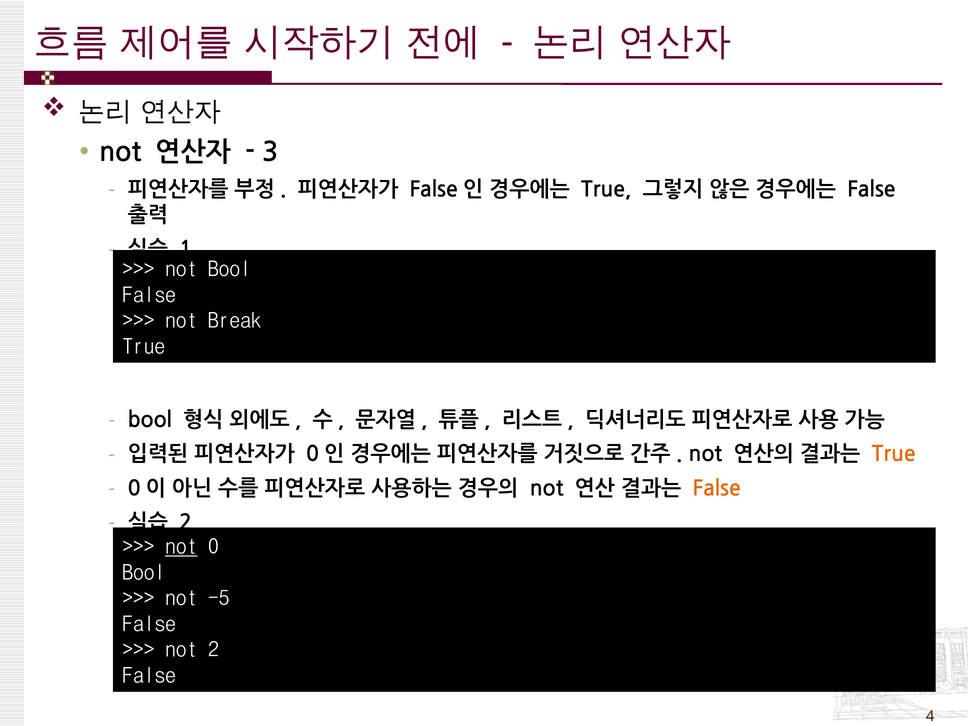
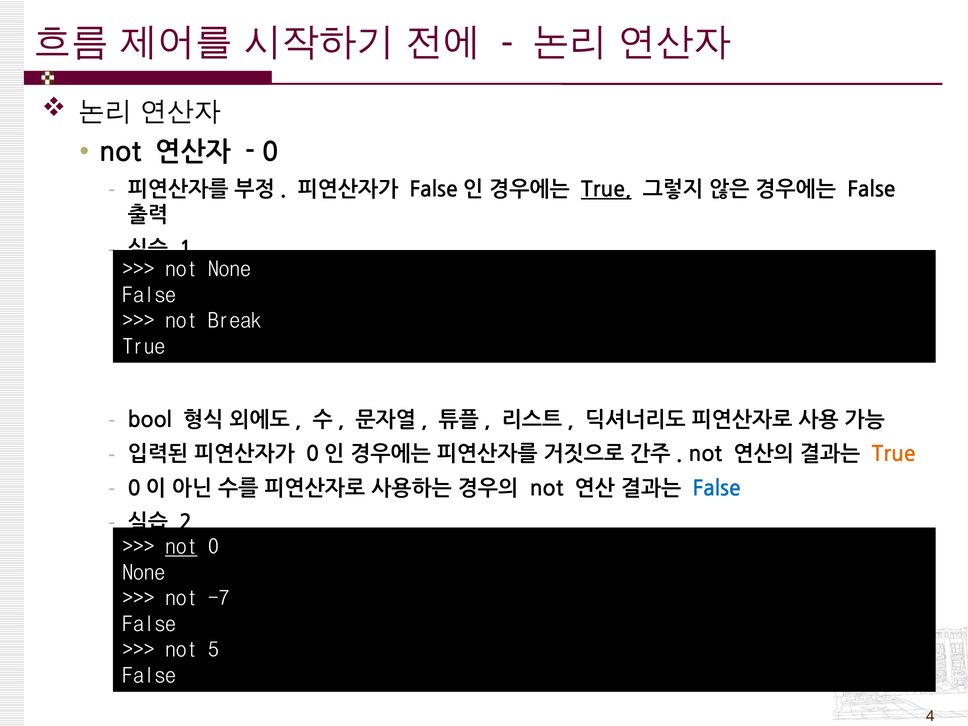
3 at (271, 152): 3 -> 0
True at (606, 189) underline: none -> present
not Bool: Bool -> None
False at (717, 488) colour: orange -> blue
Bool at (144, 572): Bool -> None
-5: -5 -> -7
not 2: 2 -> 5
